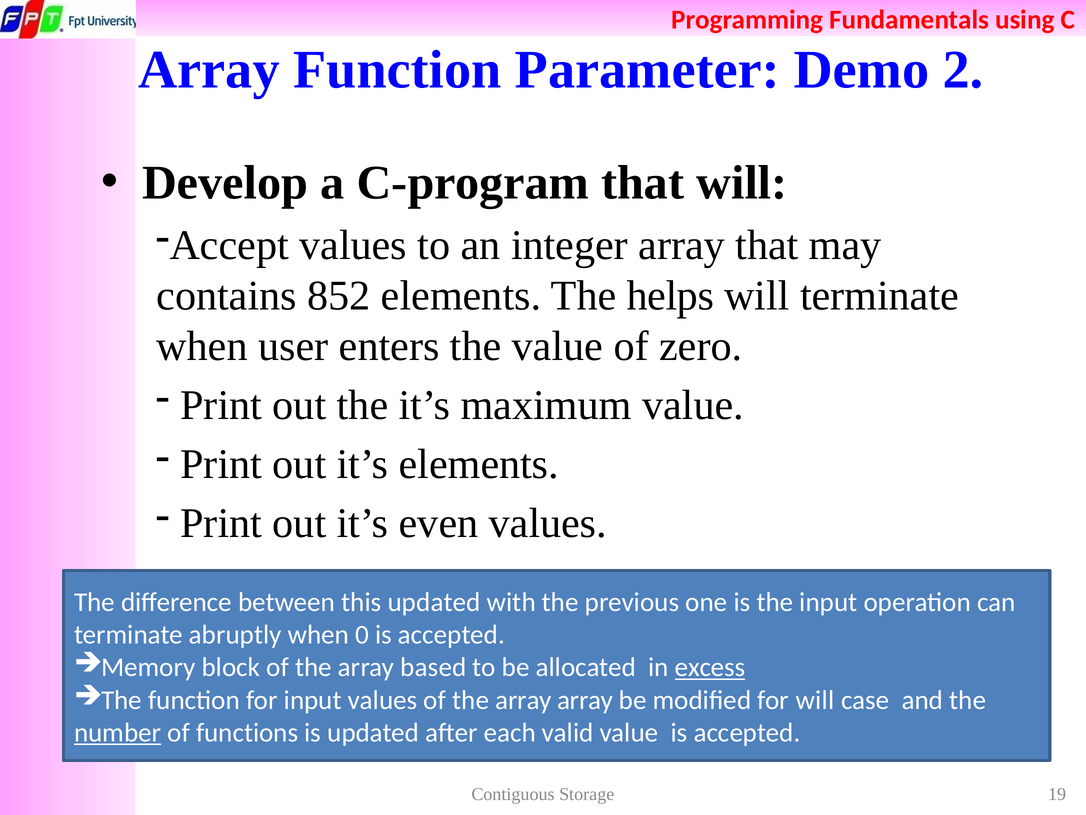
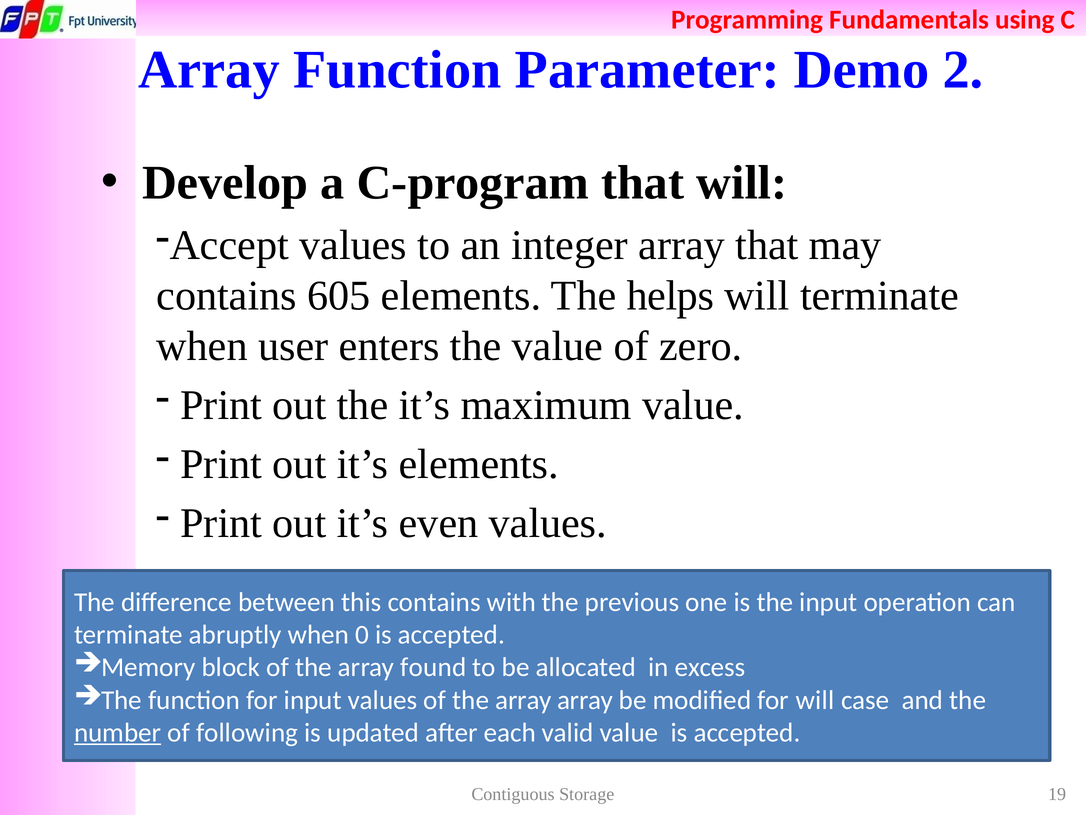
852: 852 -> 605
this updated: updated -> contains
based: based -> found
excess underline: present -> none
functions: functions -> following
